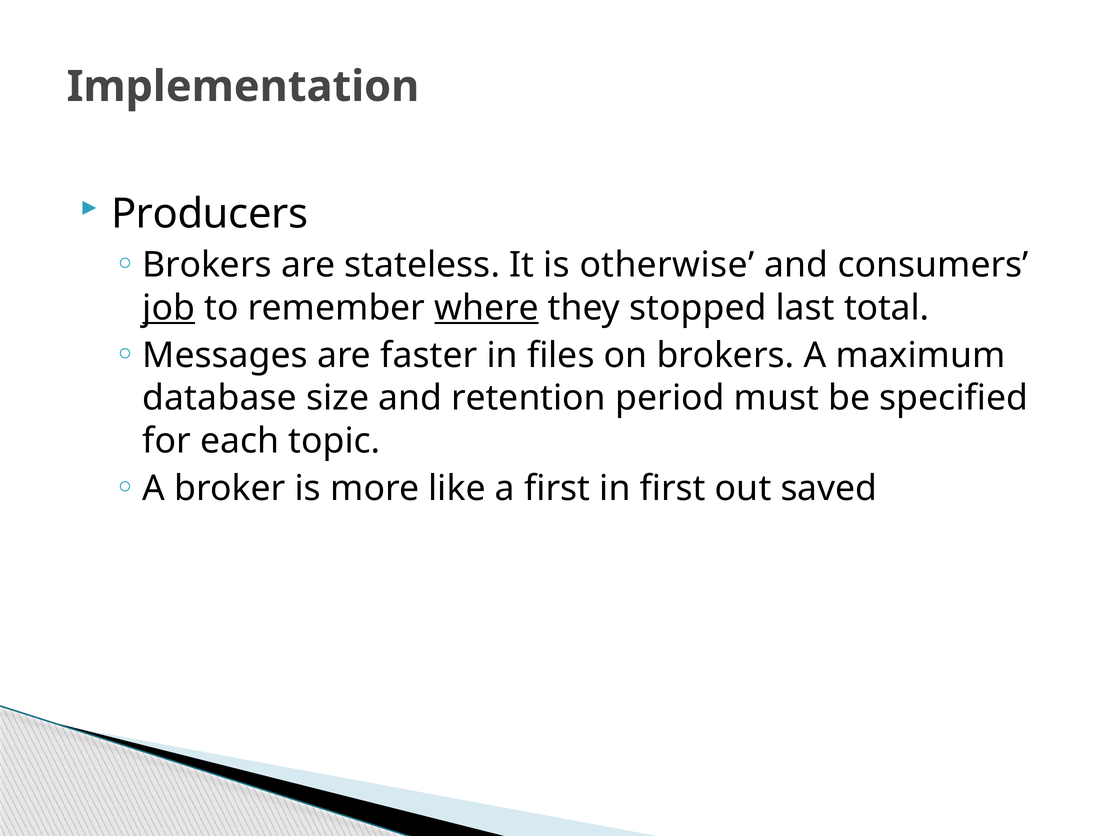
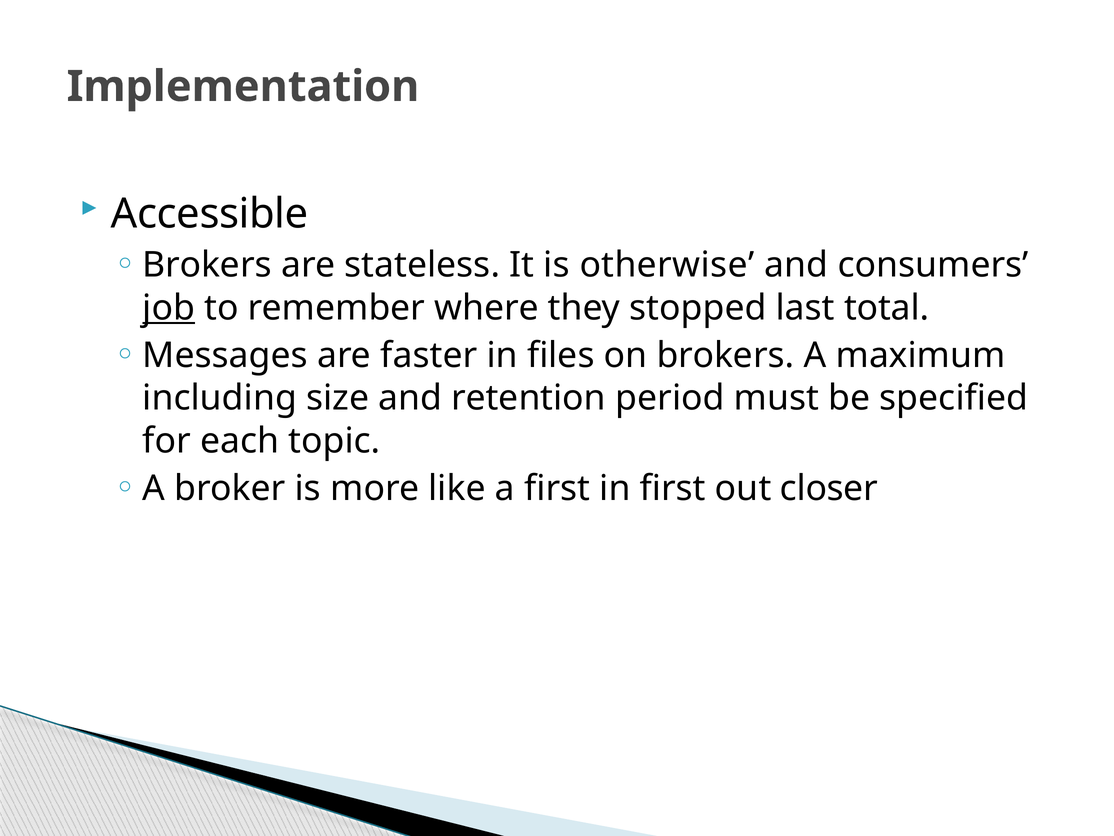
Producers: Producers -> Accessible
where underline: present -> none
database: database -> including
saved: saved -> closer
